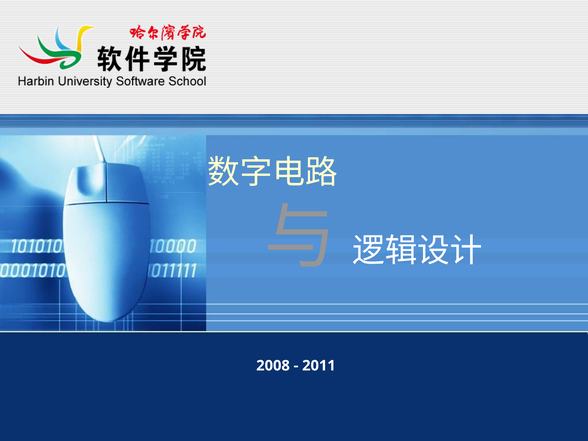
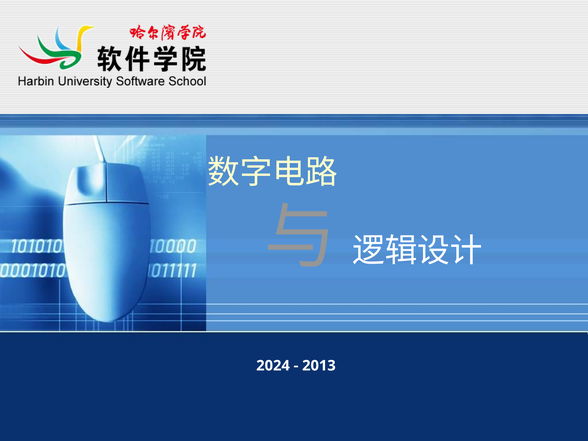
2008: 2008 -> 2024
2011: 2011 -> 2013
